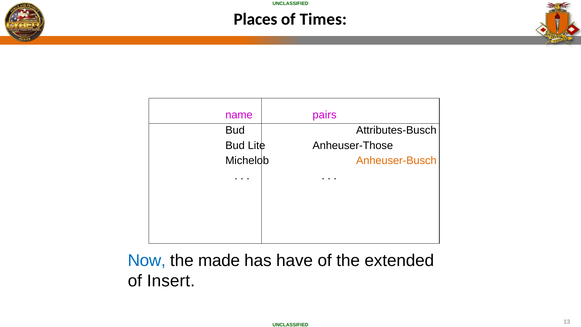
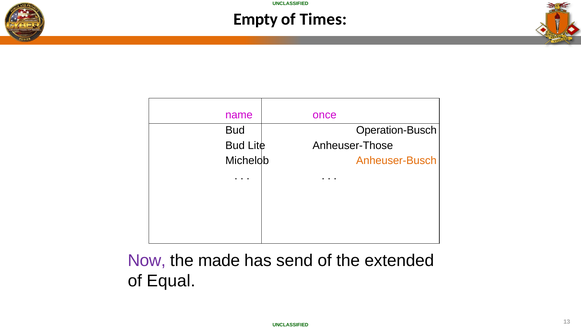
Places: Places -> Empty
pairs: pairs -> once
Attributes-Busch: Attributes-Busch -> Operation-Busch
Now colour: blue -> purple
have: have -> send
Insert: Insert -> Equal
